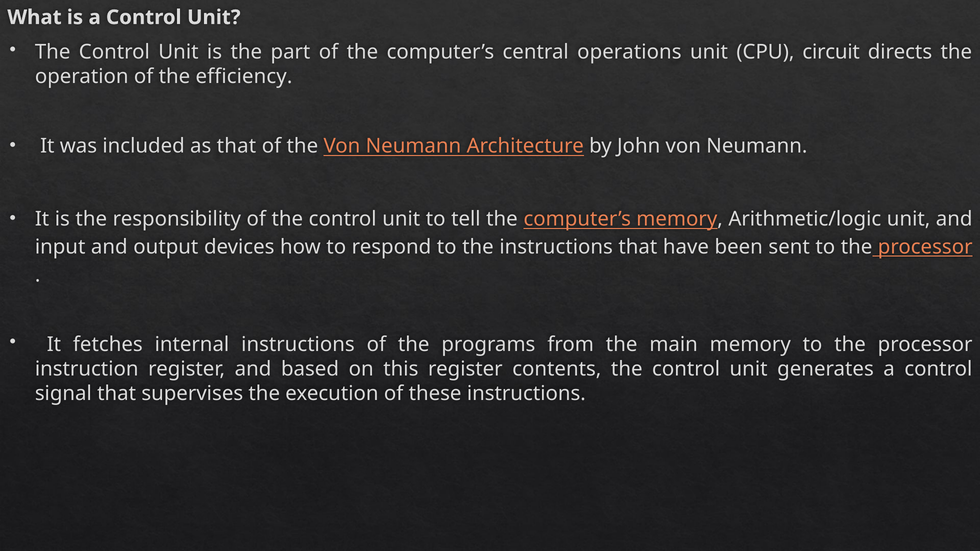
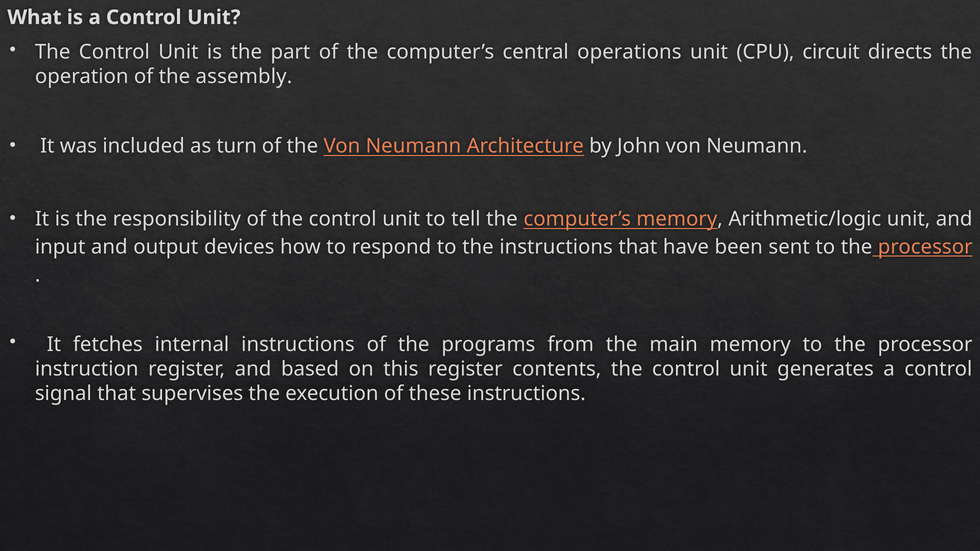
efficiency: efficiency -> assembly
as that: that -> turn
